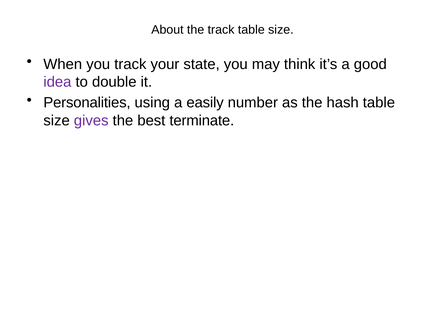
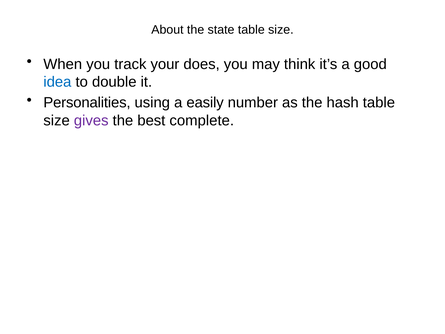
the track: track -> state
state: state -> does
idea colour: purple -> blue
terminate: terminate -> complete
